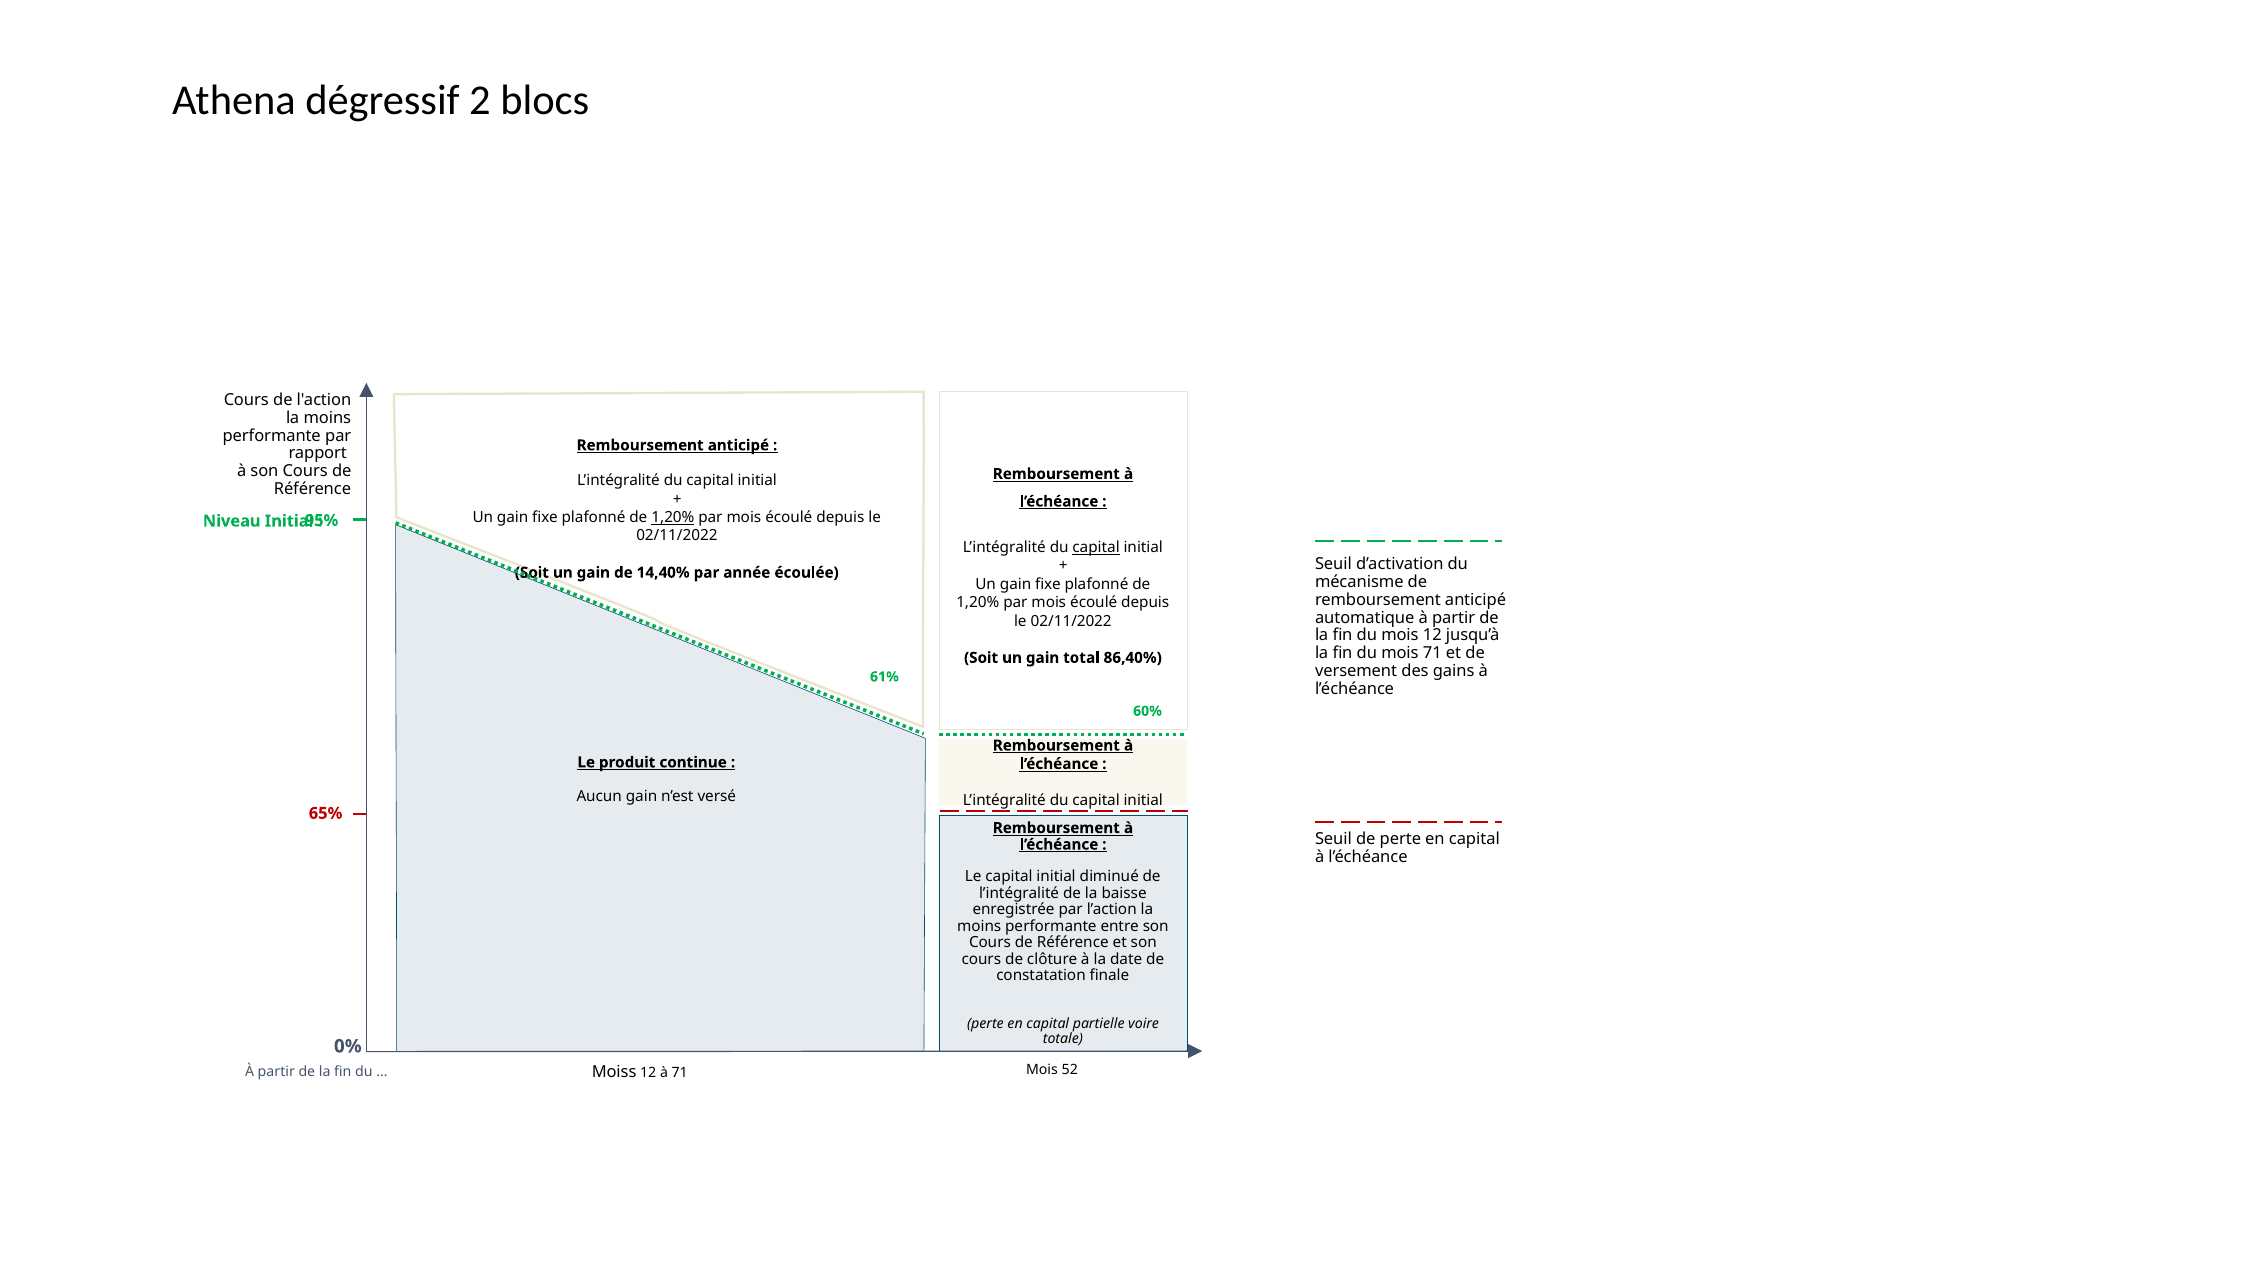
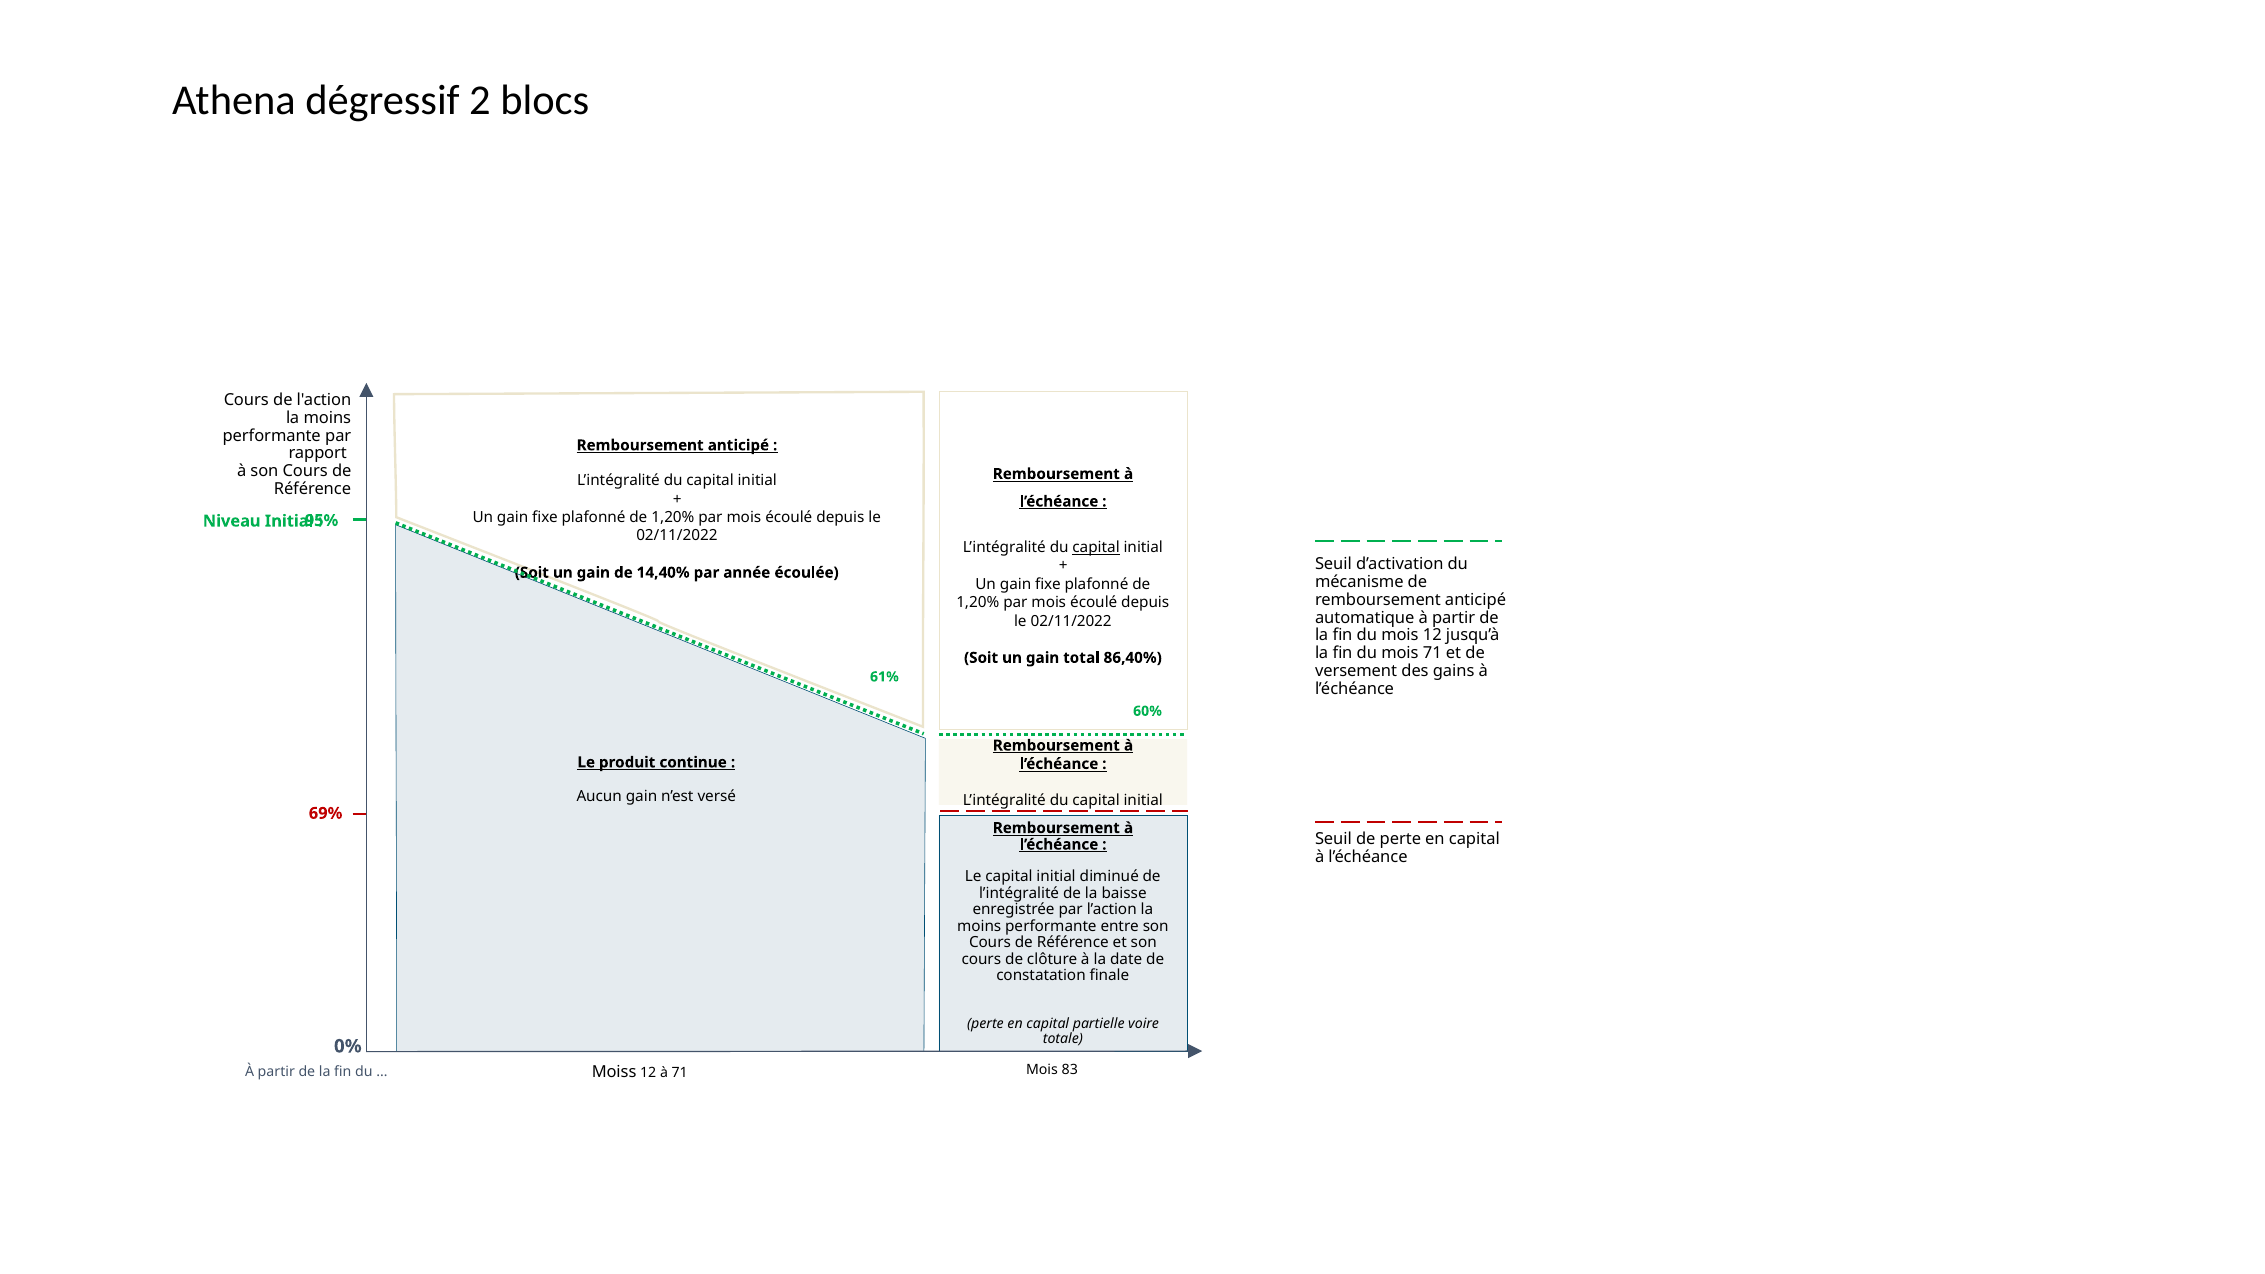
1,20% at (673, 517) underline: present -> none
65%: 65% -> 69%
52: 52 -> 83
